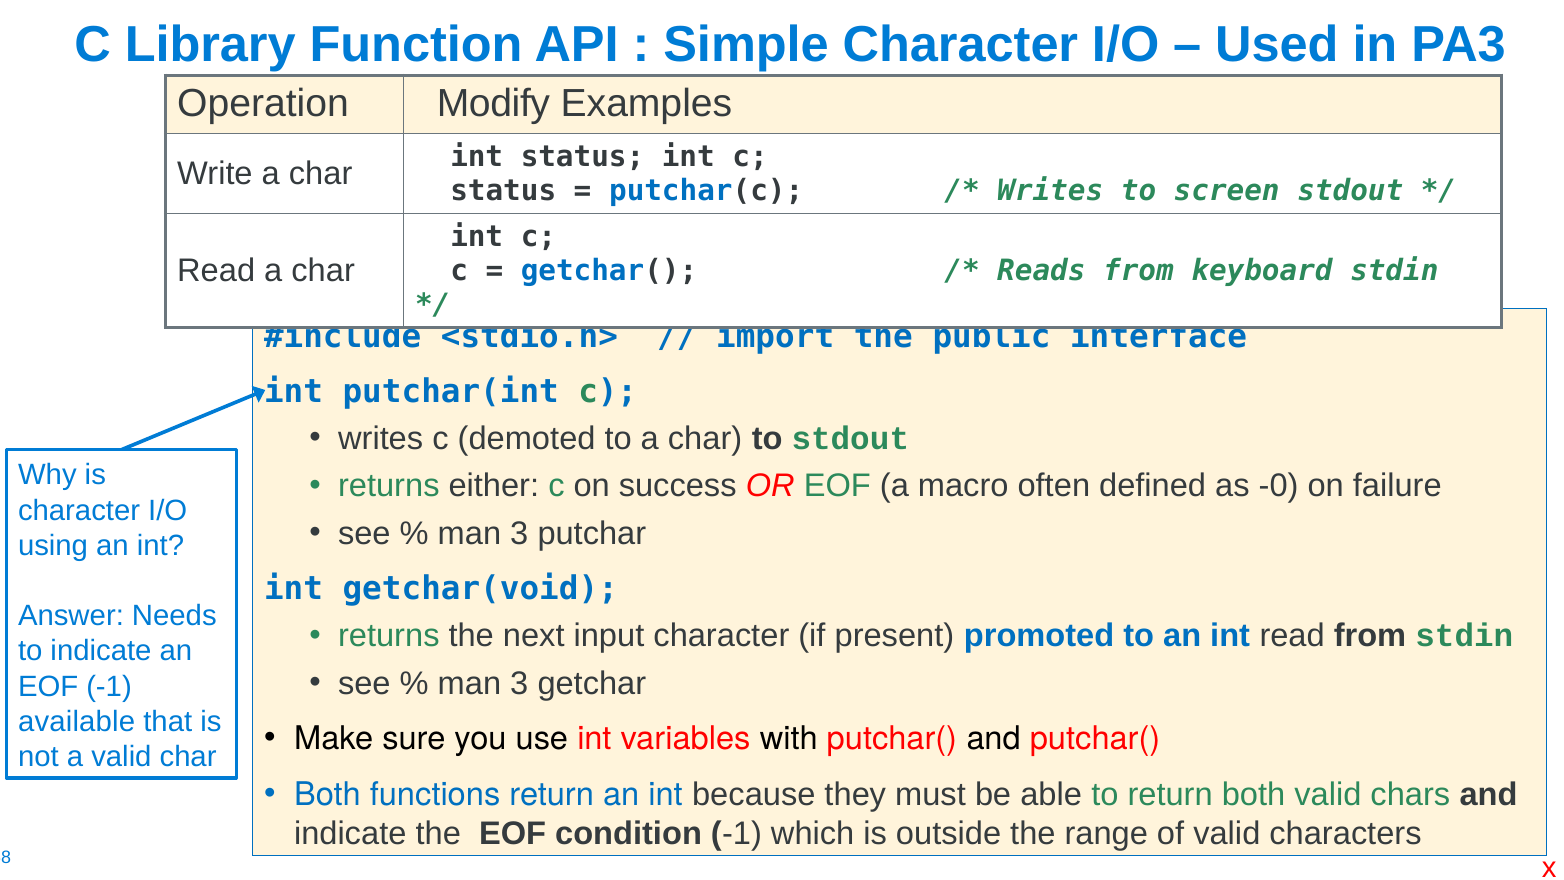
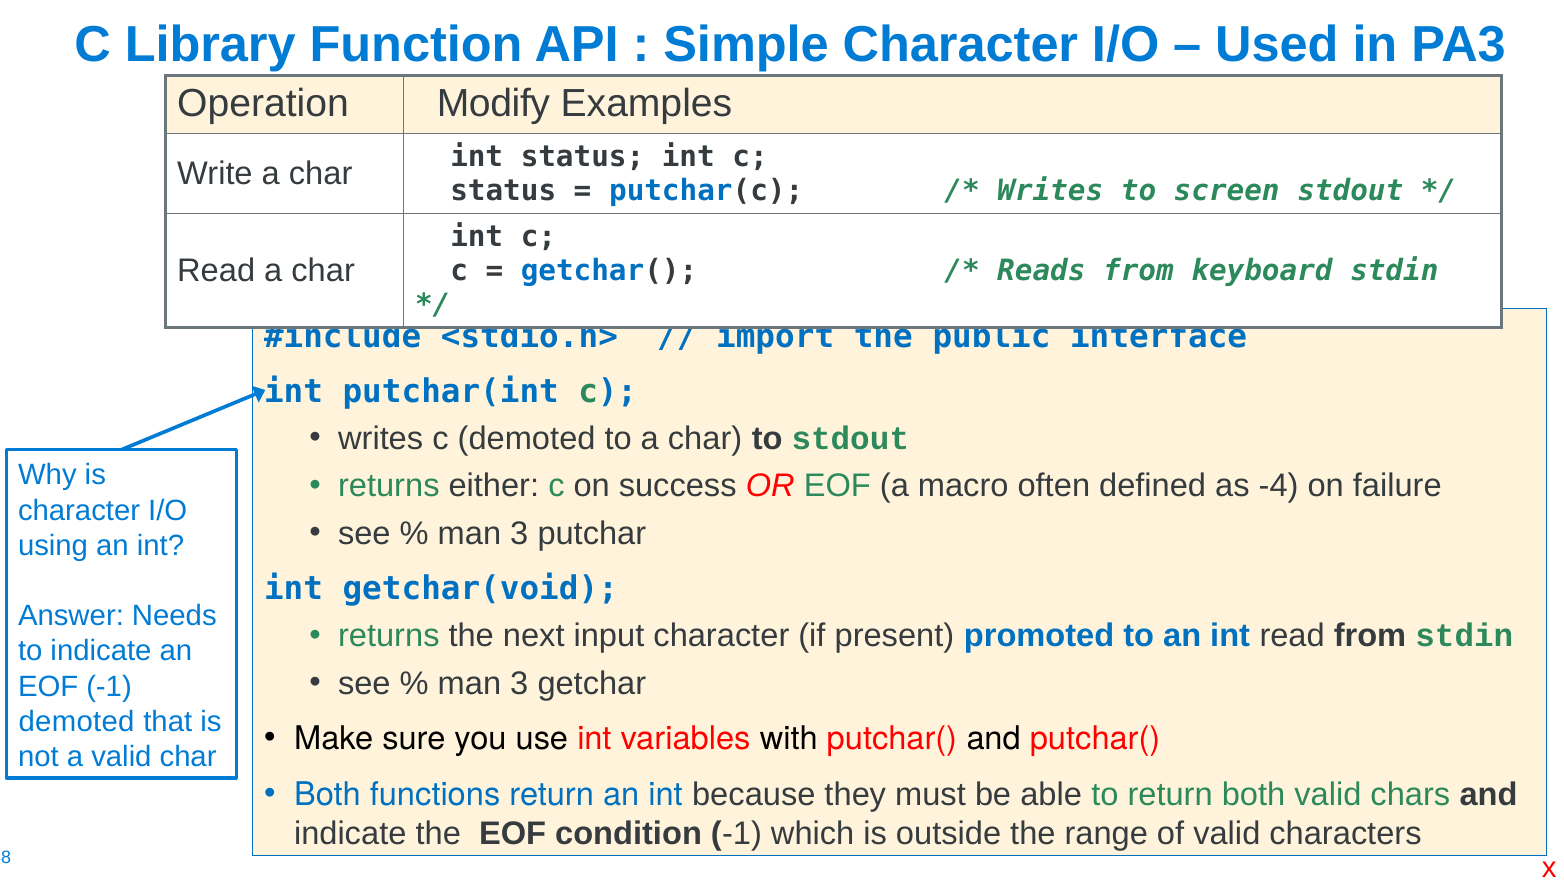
-0: -0 -> -4
available at (77, 721): available -> demoted
